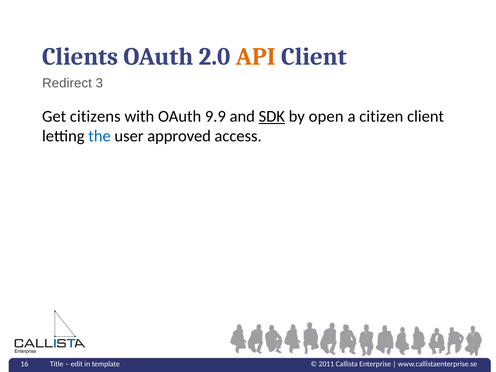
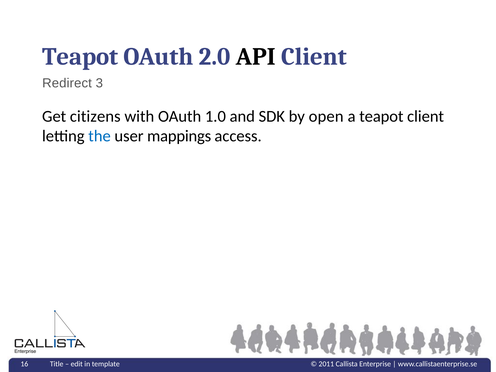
Clients at (80, 57): Clients -> Teapot
API colour: orange -> black
9.9: 9.9 -> 1.0
SDK underline: present -> none
a citizen: citizen -> teapot
approved: approved -> mappings
